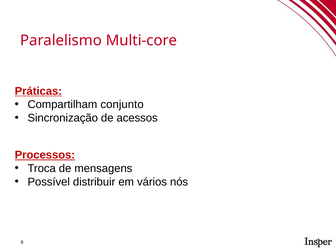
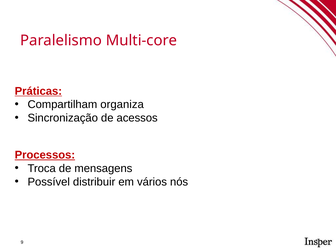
conjunto: conjunto -> organiza
